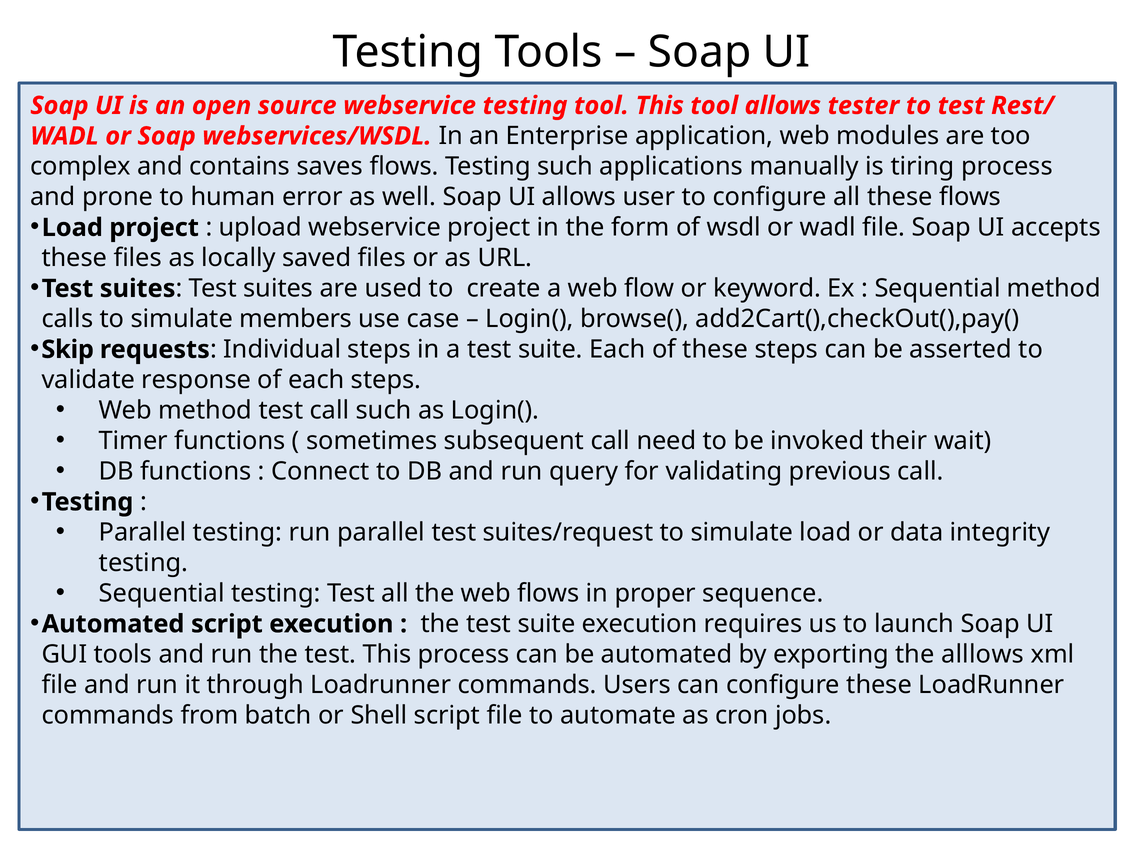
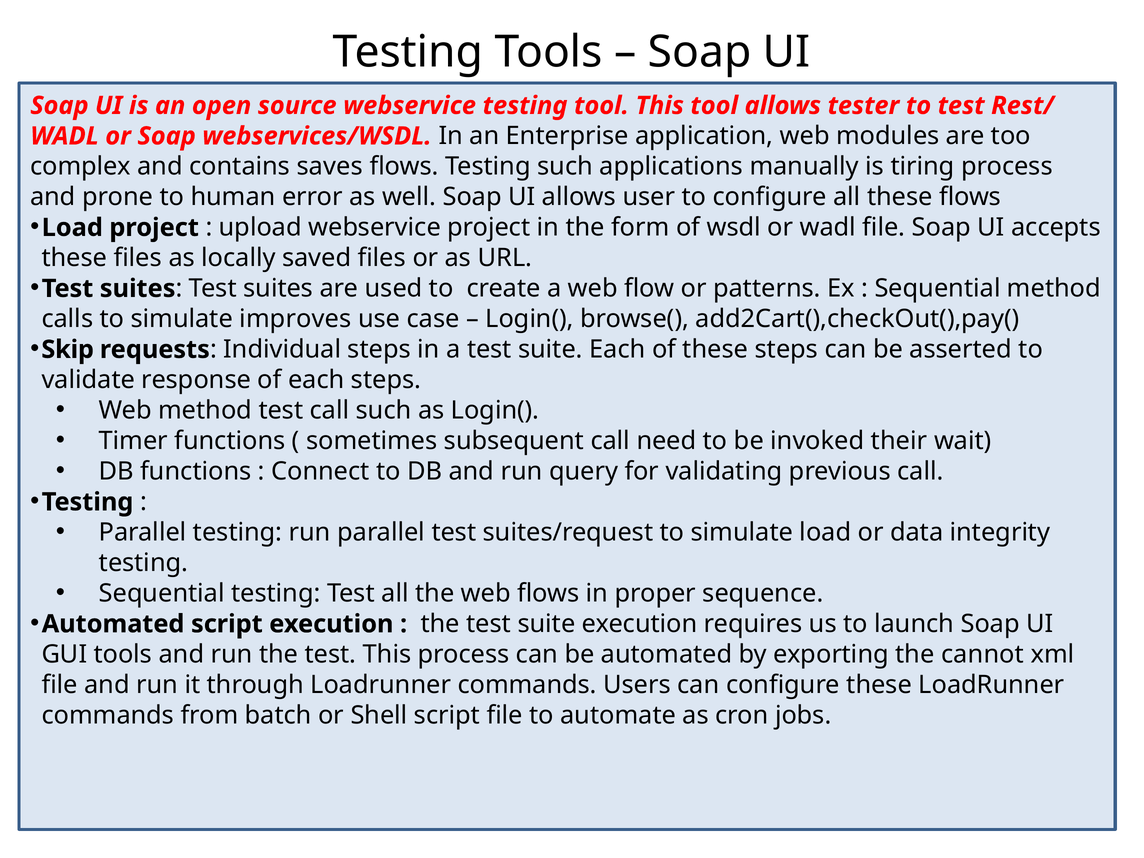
keyword: keyword -> patterns
members: members -> improves
alllows: alllows -> cannot
